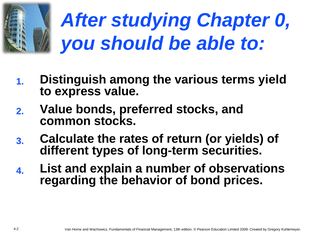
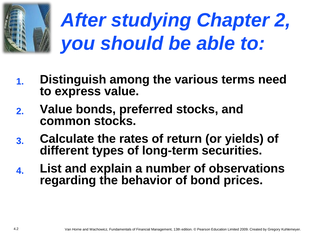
Chapter 0: 0 -> 2
yield: yield -> need
